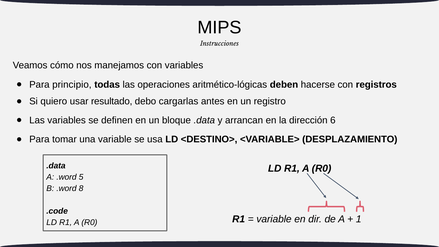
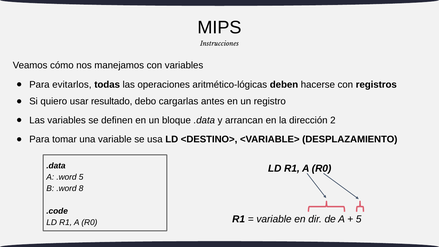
principio: principio -> evitarlos
6: 6 -> 2
1 at (359, 219): 1 -> 5
